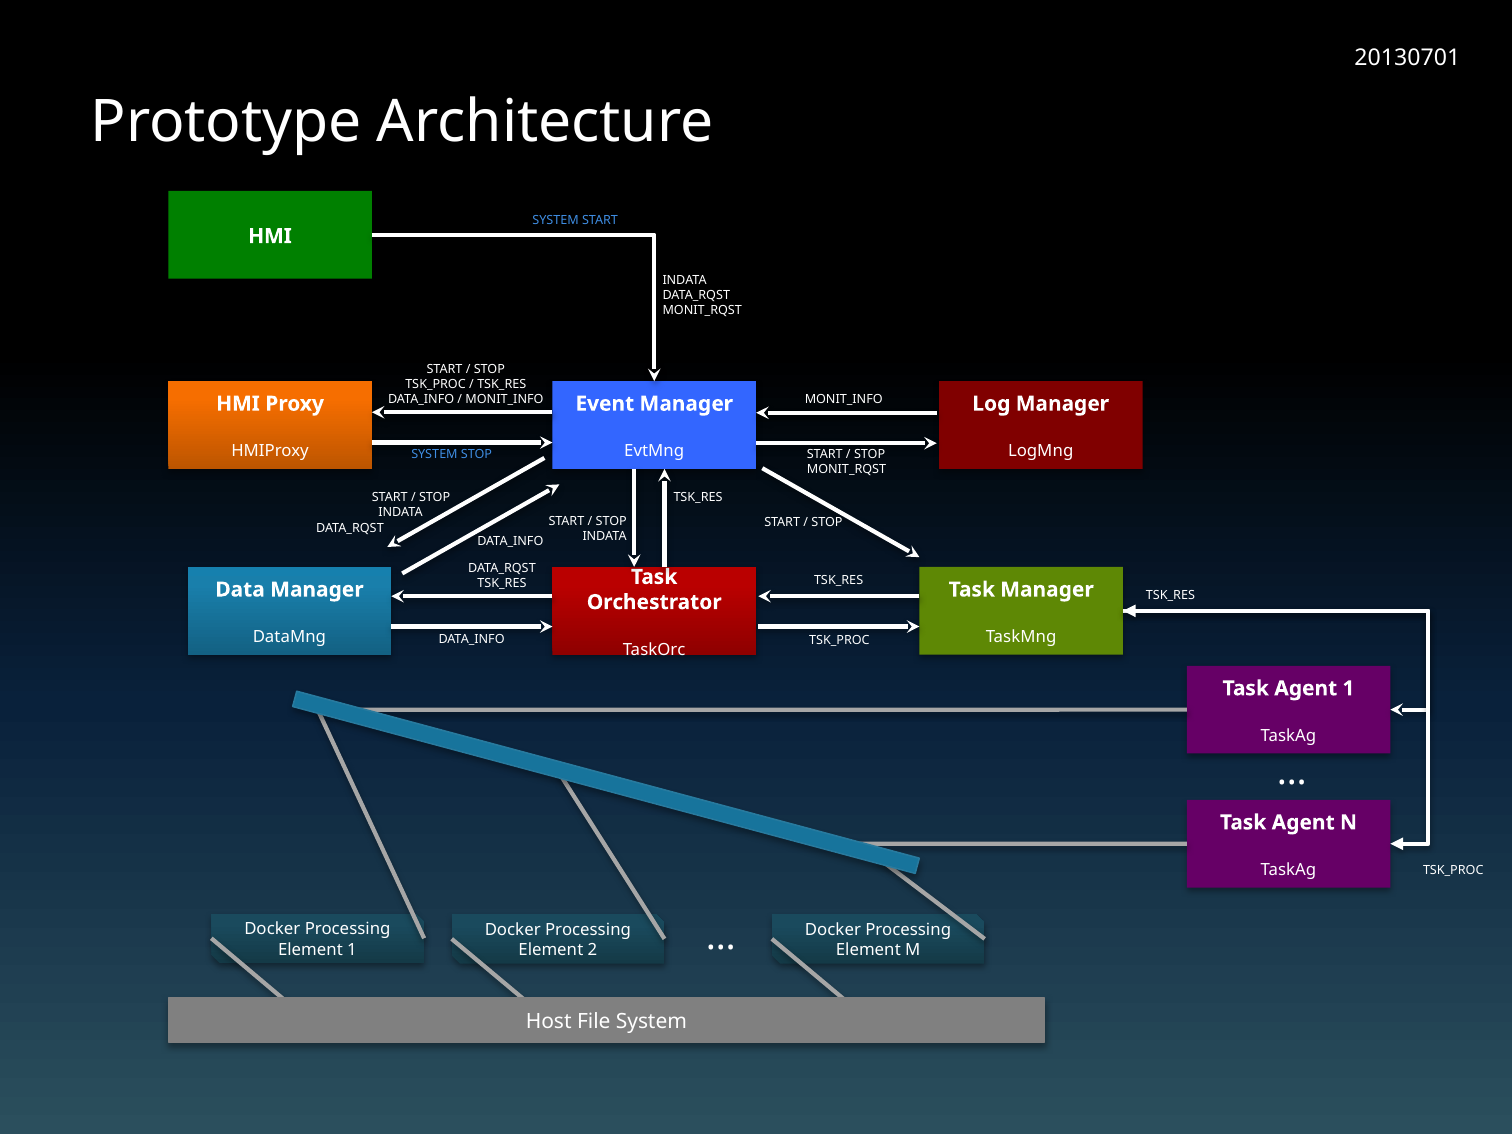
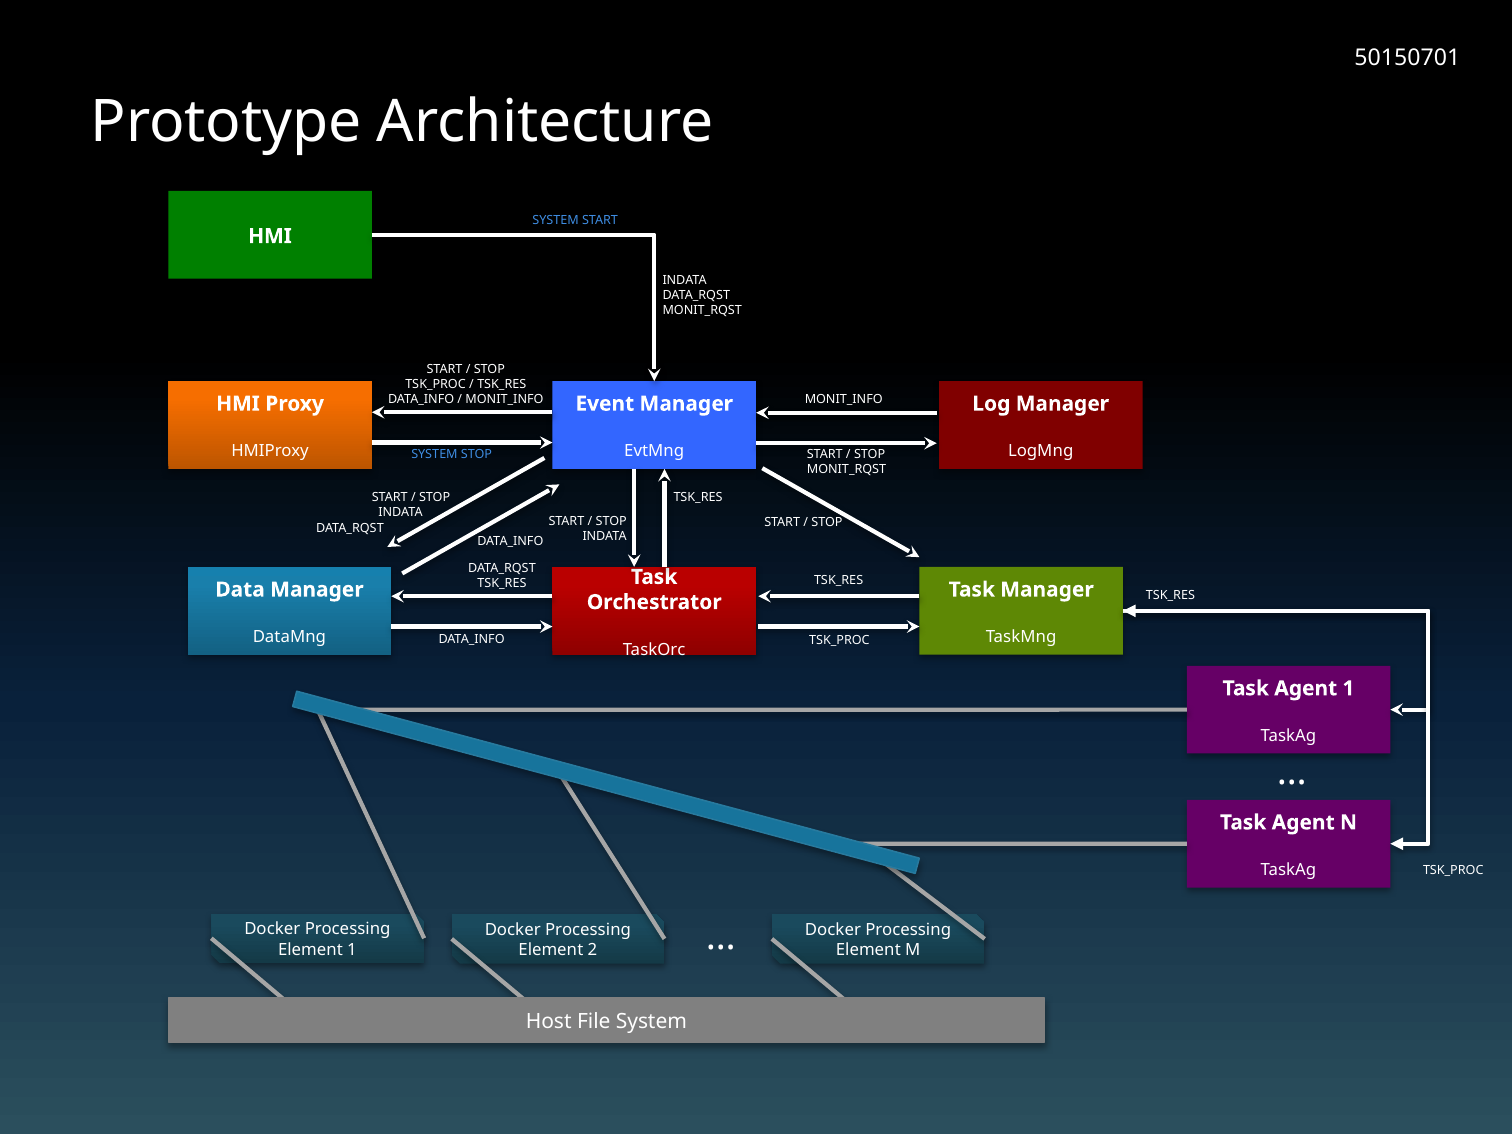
20130701: 20130701 -> 50150701
